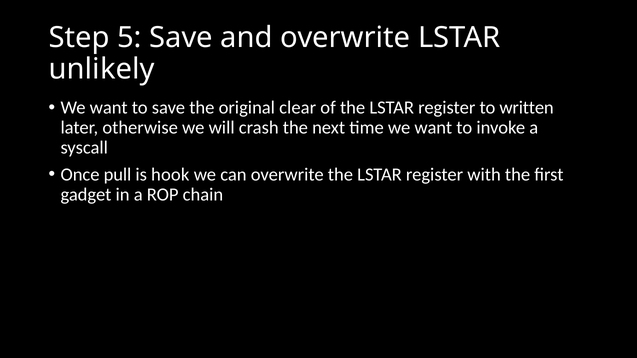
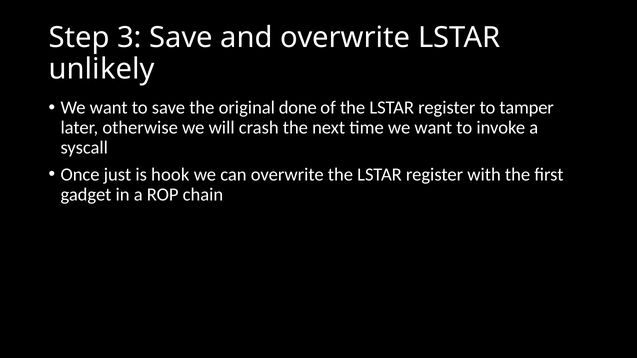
5: 5 -> 3
clear: clear -> done
written: written -> tamper
pull: pull -> just
